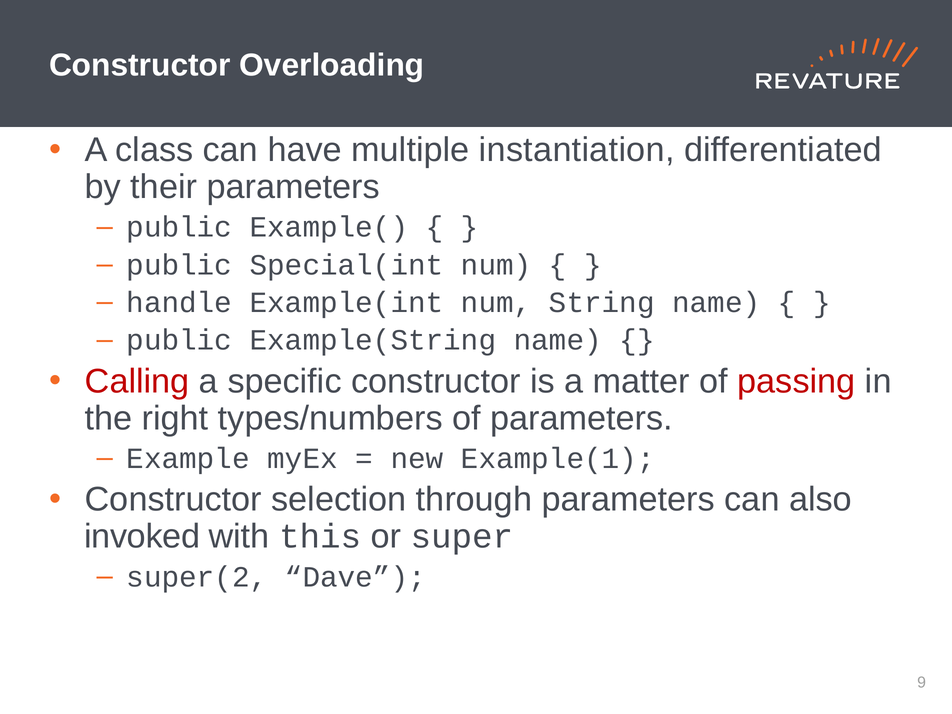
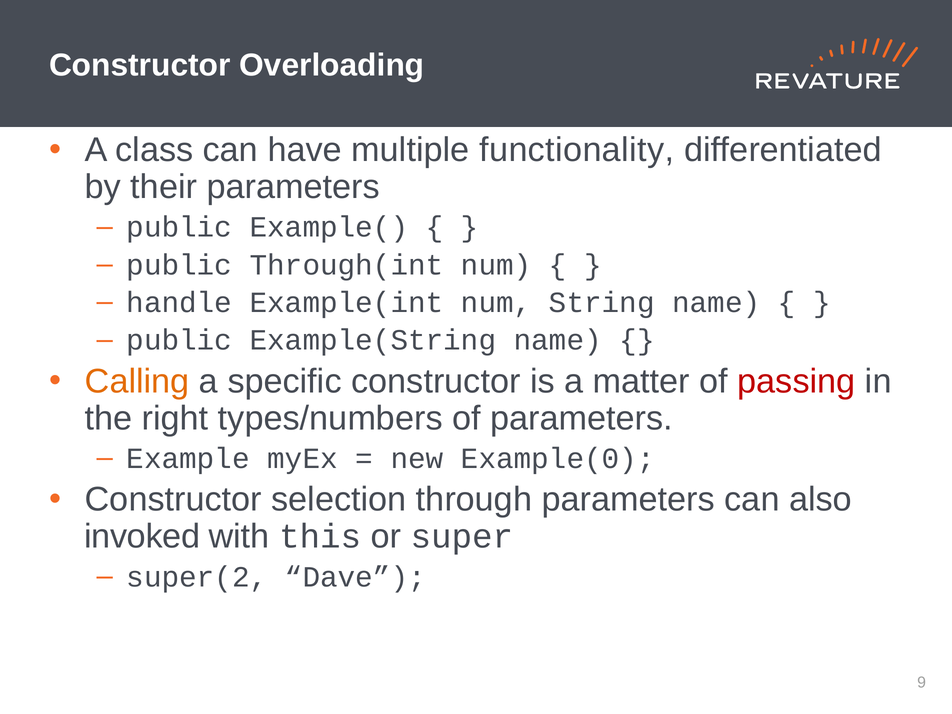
instantiation: instantiation -> functionality
Special(int: Special(int -> Through(int
Calling colour: red -> orange
Example(1: Example(1 -> Example(0
